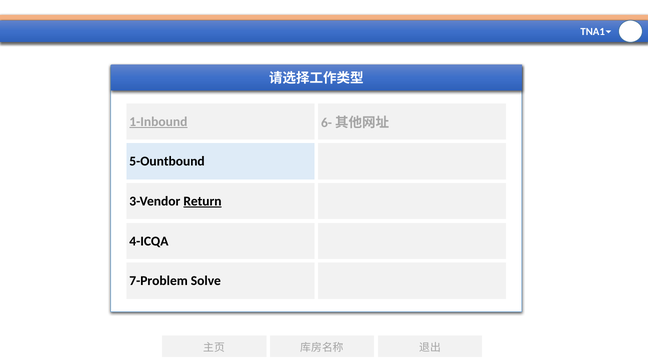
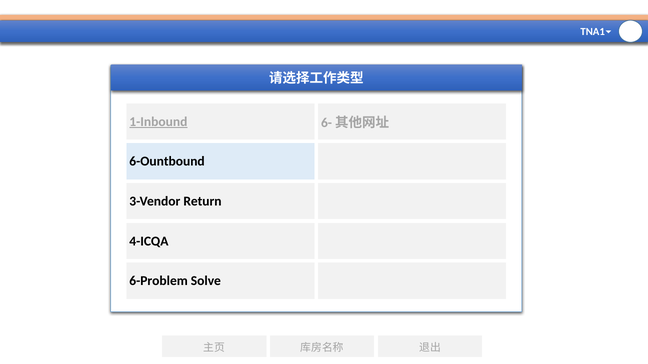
5-Ountbound: 5-Ountbound -> 6-Ountbound
Return underline: present -> none
7-Problem: 7-Problem -> 6-Problem
